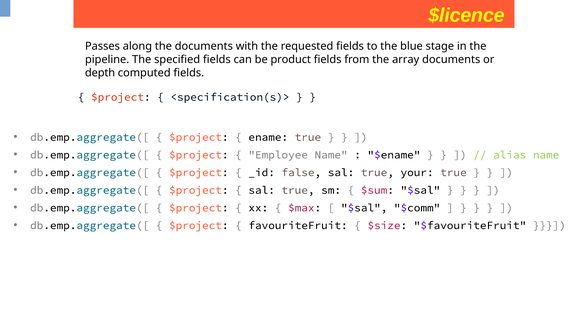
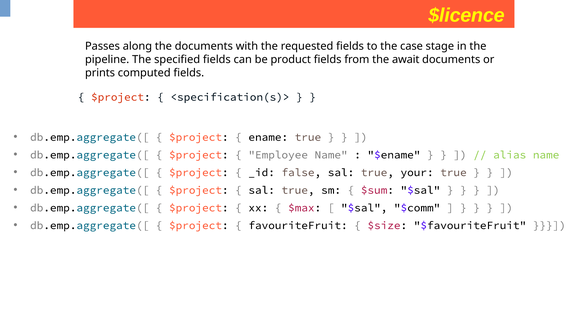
blue: blue -> case
array: array -> await
depth: depth -> prints
